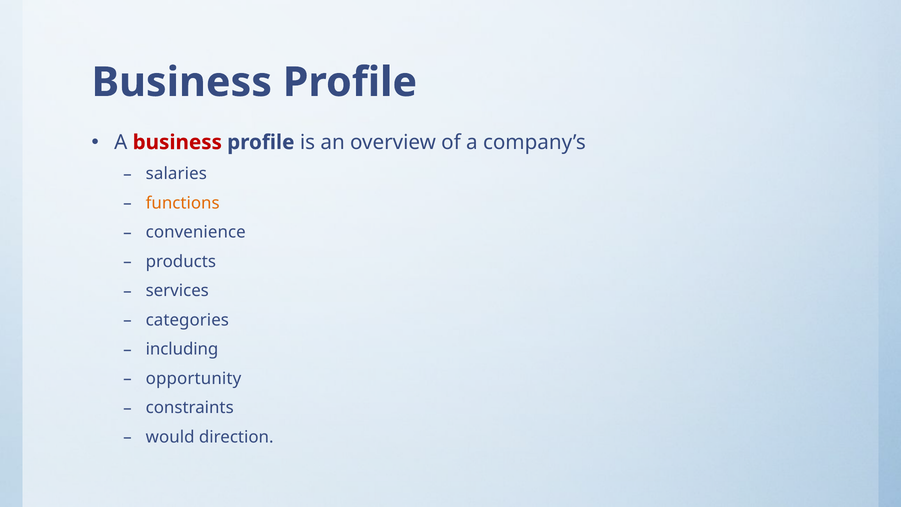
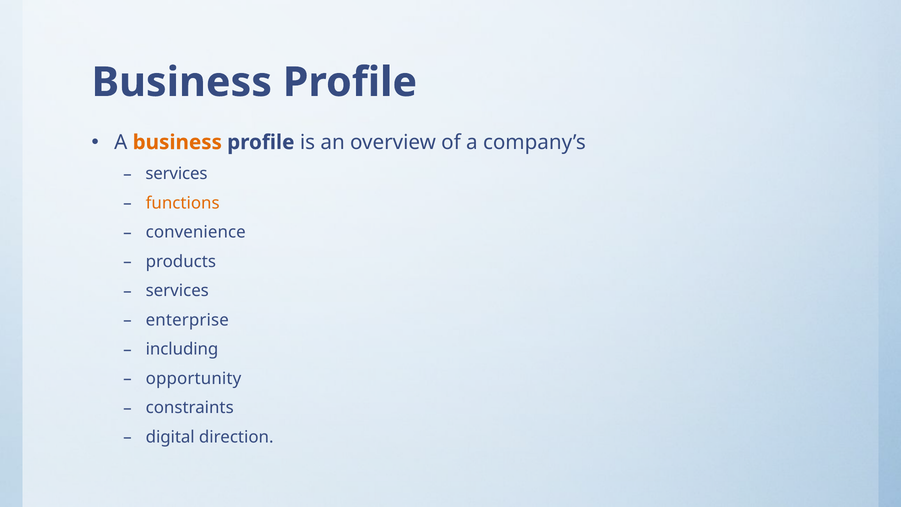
business at (177, 142) colour: red -> orange
salaries at (176, 174): salaries -> services
categories: categories -> enterprise
would: would -> digital
